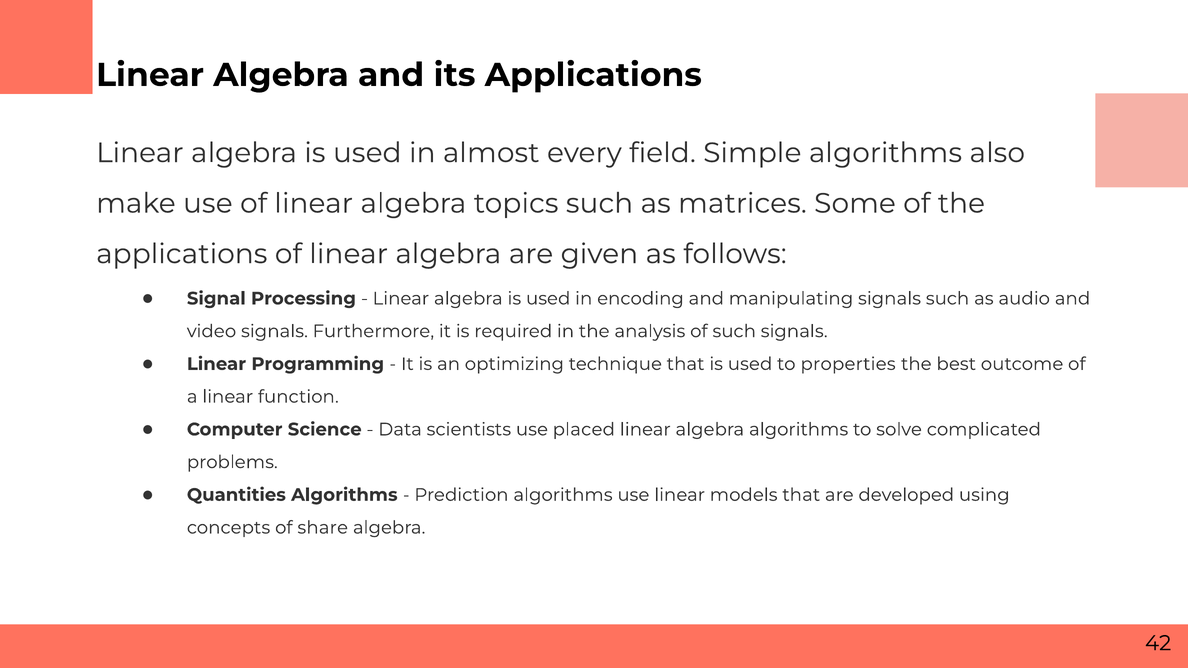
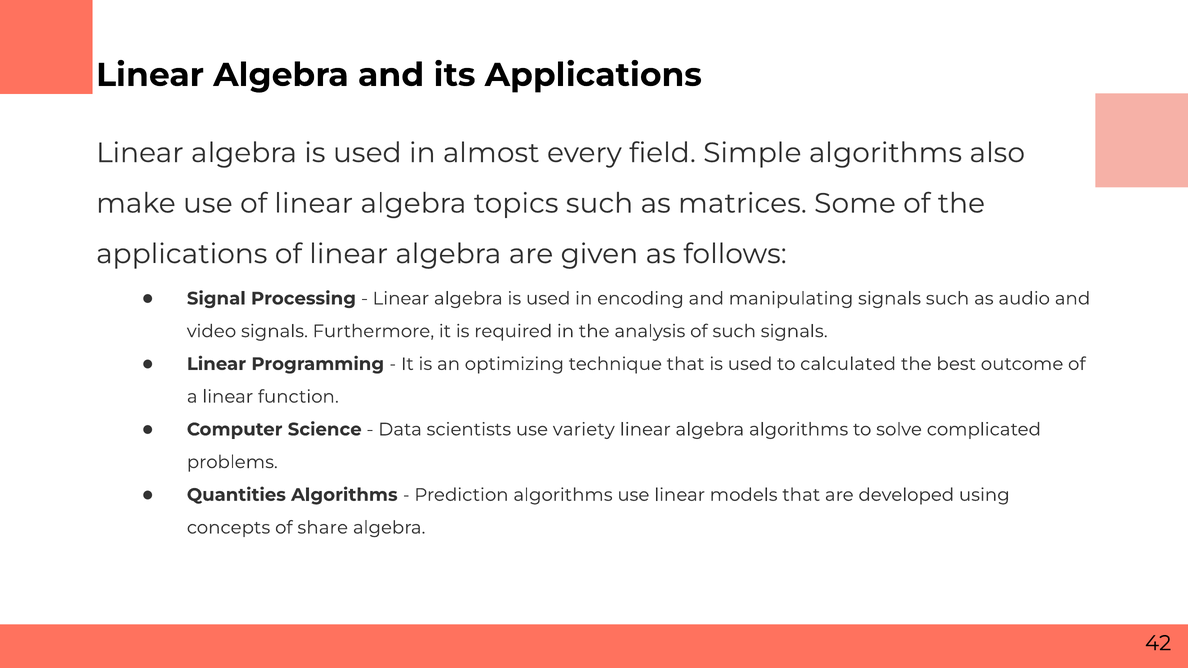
properties: properties -> calculated
placed: placed -> variety
